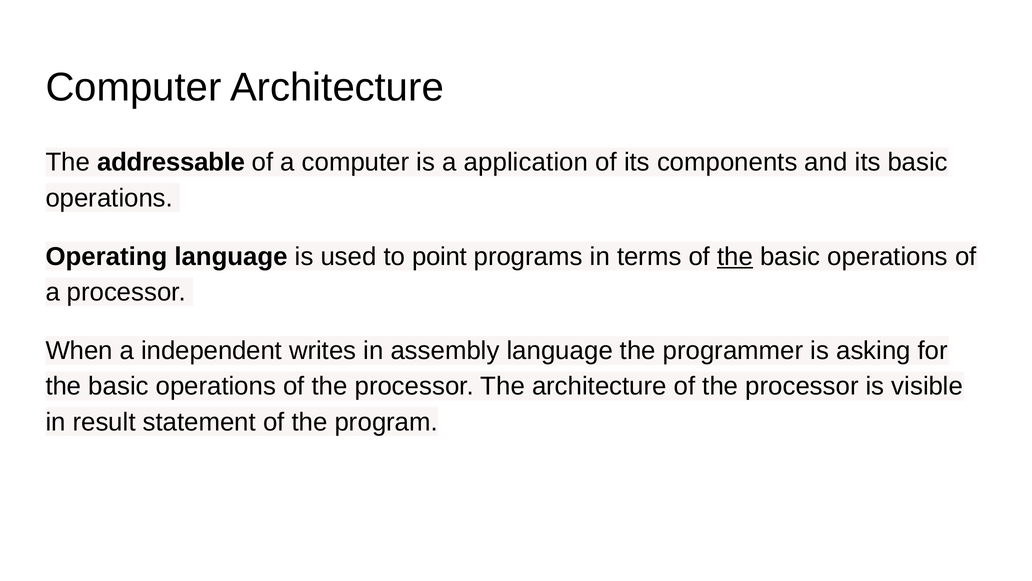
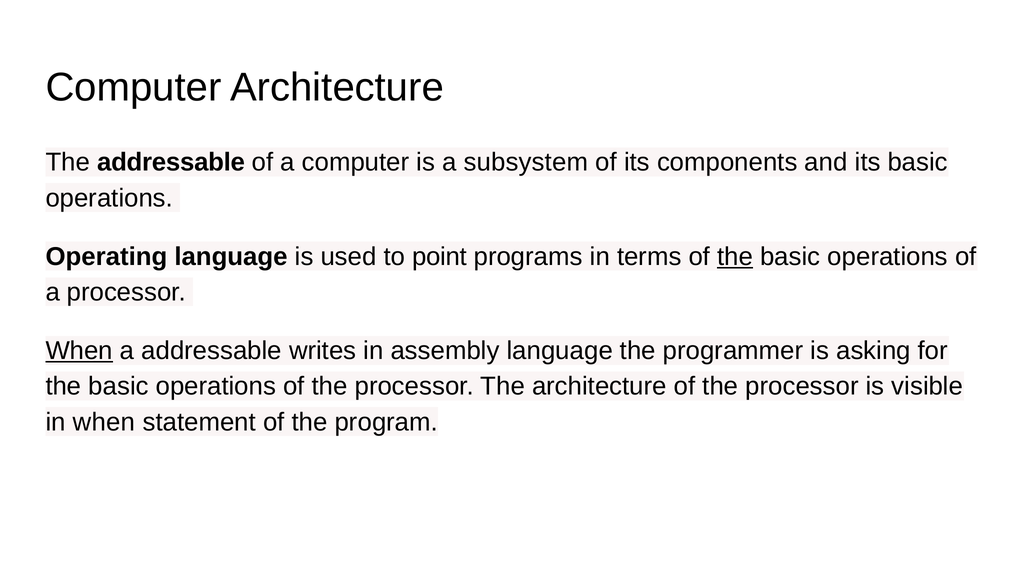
application: application -> subsystem
When at (79, 350) underline: none -> present
a independent: independent -> addressable
in result: result -> when
